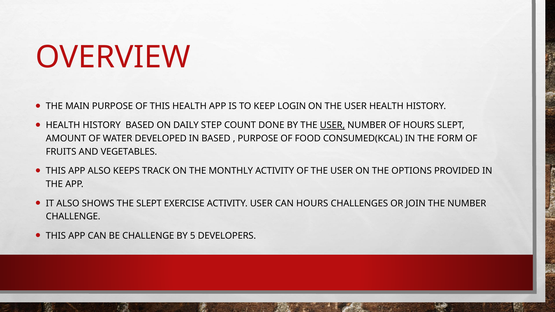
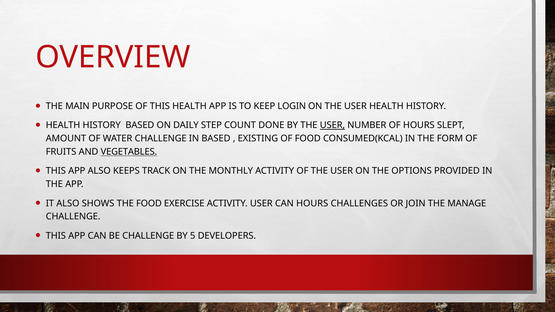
WATER DEVELOPED: DEVELOPED -> CHALLENGE
PURPOSE at (258, 139): PURPOSE -> EXISTING
VEGETABLES underline: none -> present
THE SLEPT: SLEPT -> FOOD
THE NUMBER: NUMBER -> MANAGE
